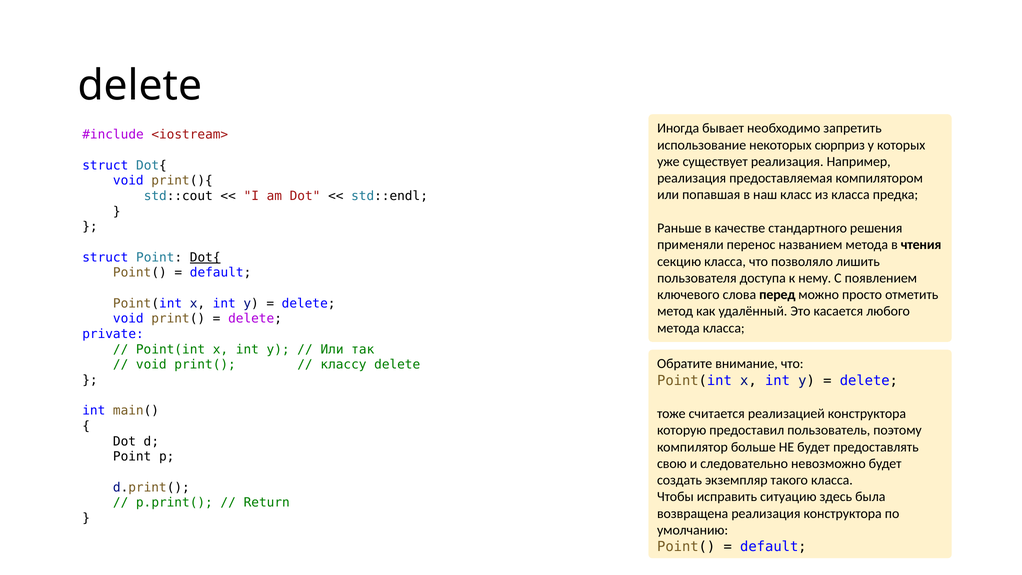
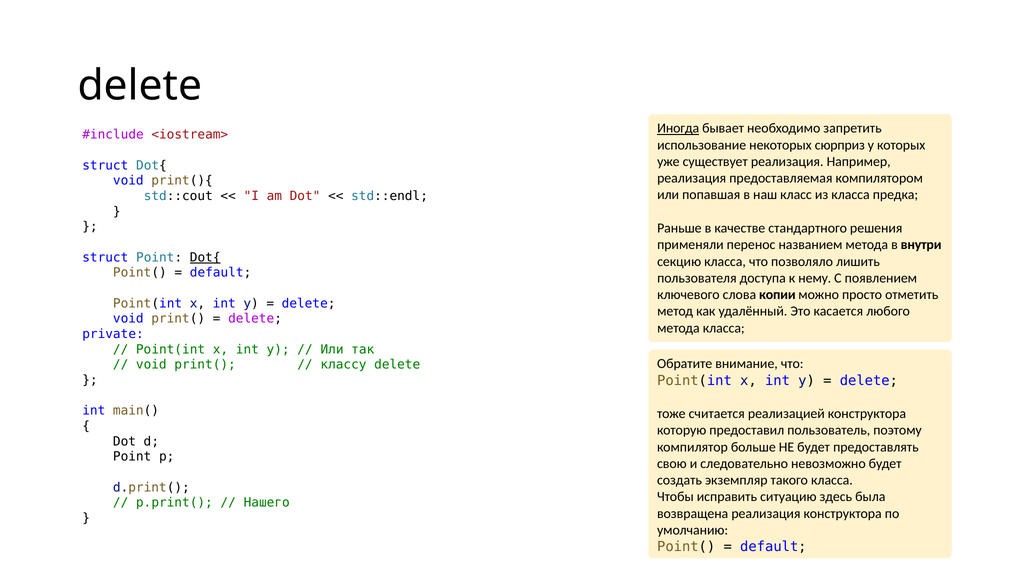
Иногда underline: none -> present
чтения: чтения -> внутри
перед: перед -> копии
Return: Return -> Нашего
